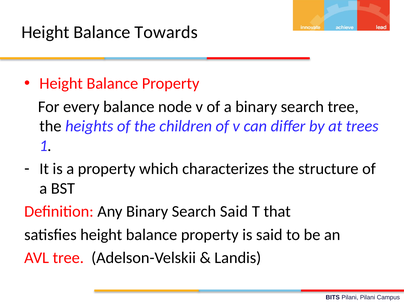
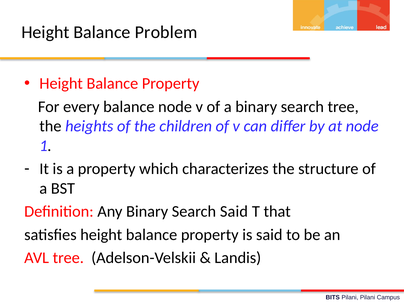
Towards: Towards -> Problem
at trees: trees -> node
